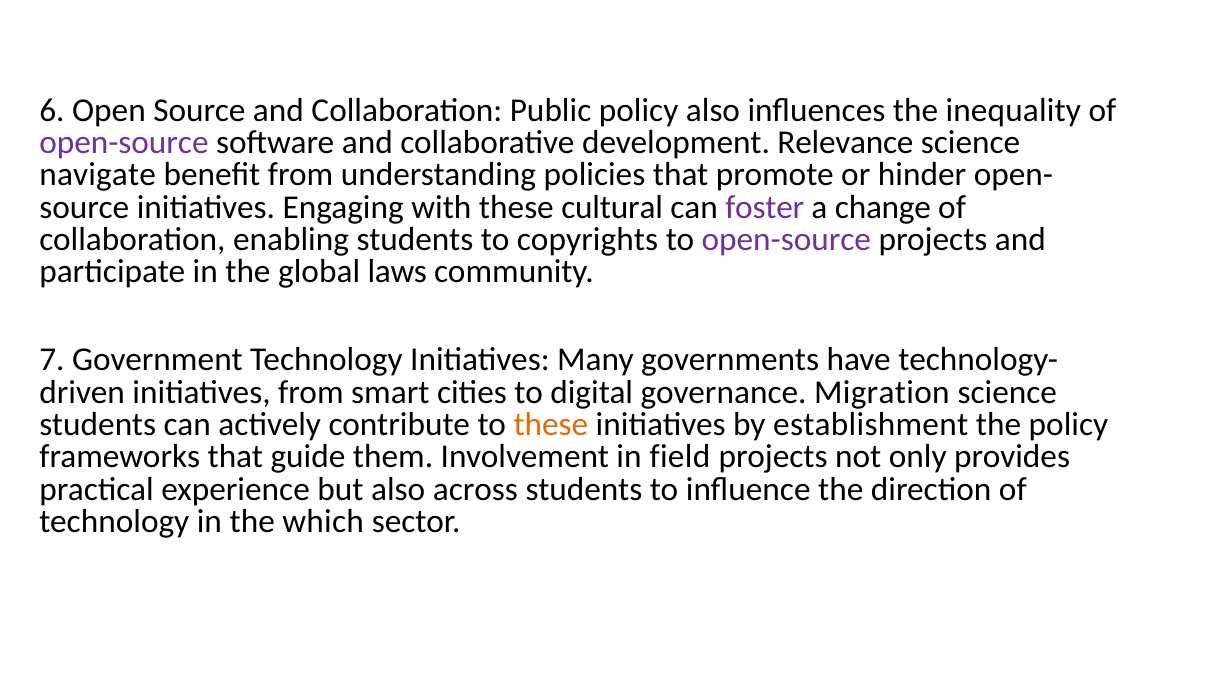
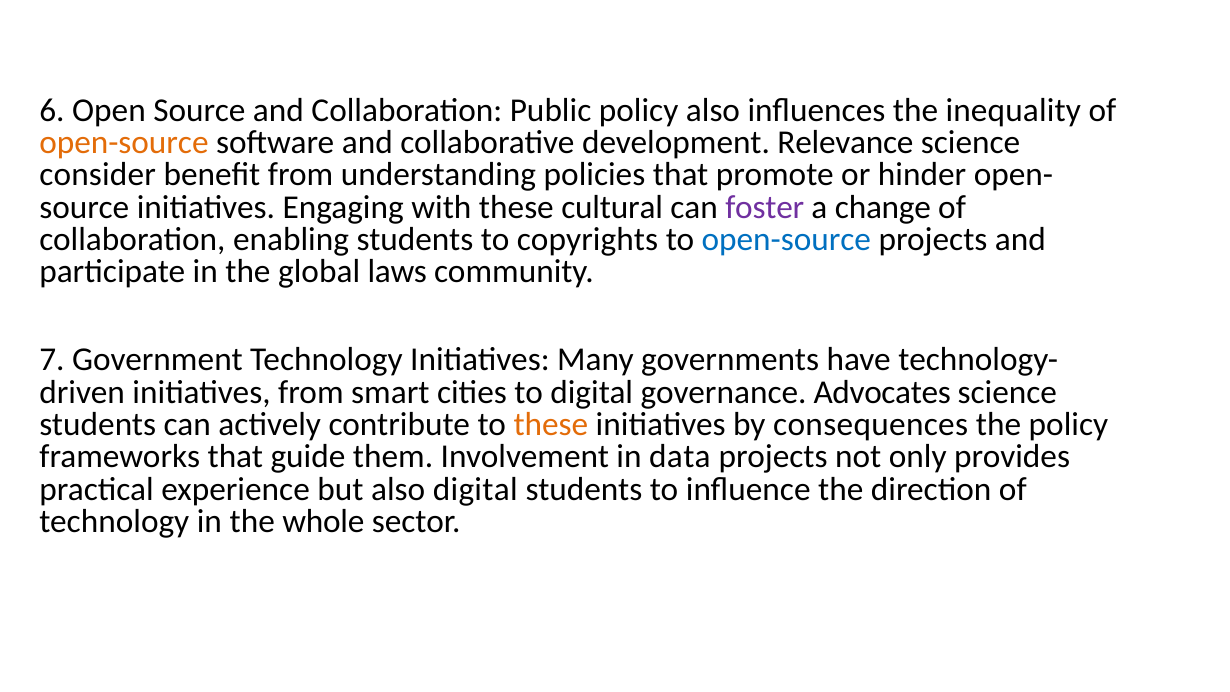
open-source at (124, 142) colour: purple -> orange
navigate: navigate -> consider
open-source at (786, 240) colour: purple -> blue
Migration: Migration -> Advocates
establishment: establishment -> consequences
field: field -> data
also across: across -> digital
which: which -> whole
